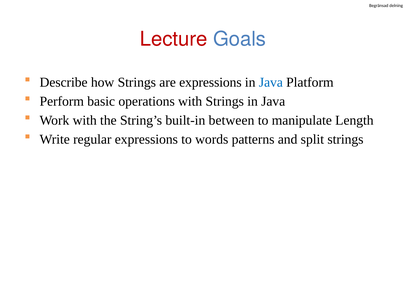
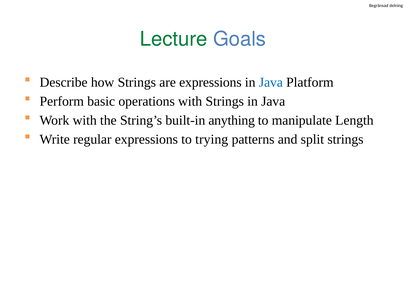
Lecture colour: red -> green
between: between -> anything
words: words -> trying
